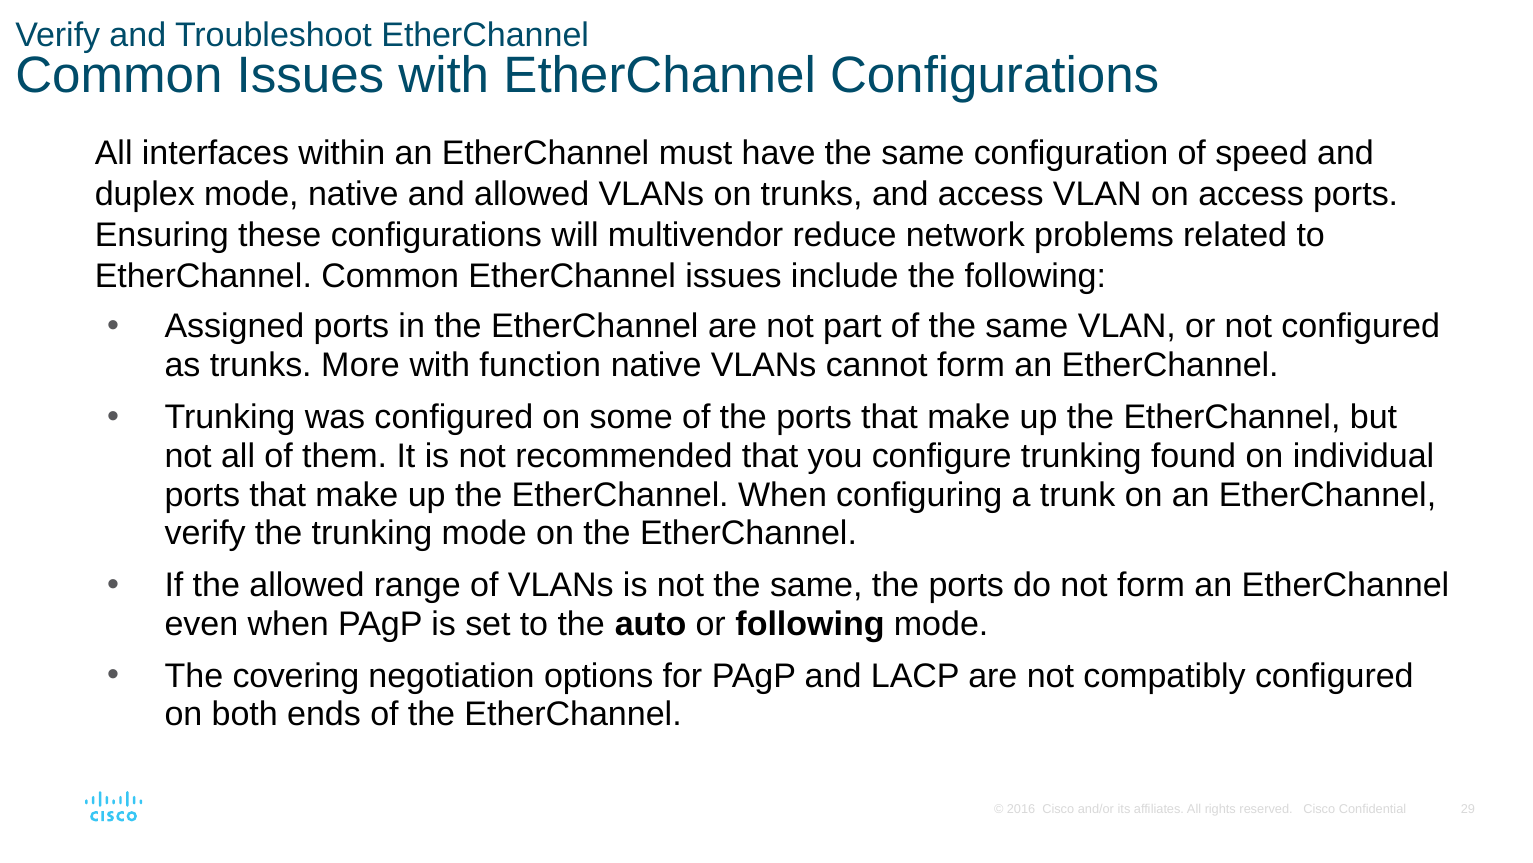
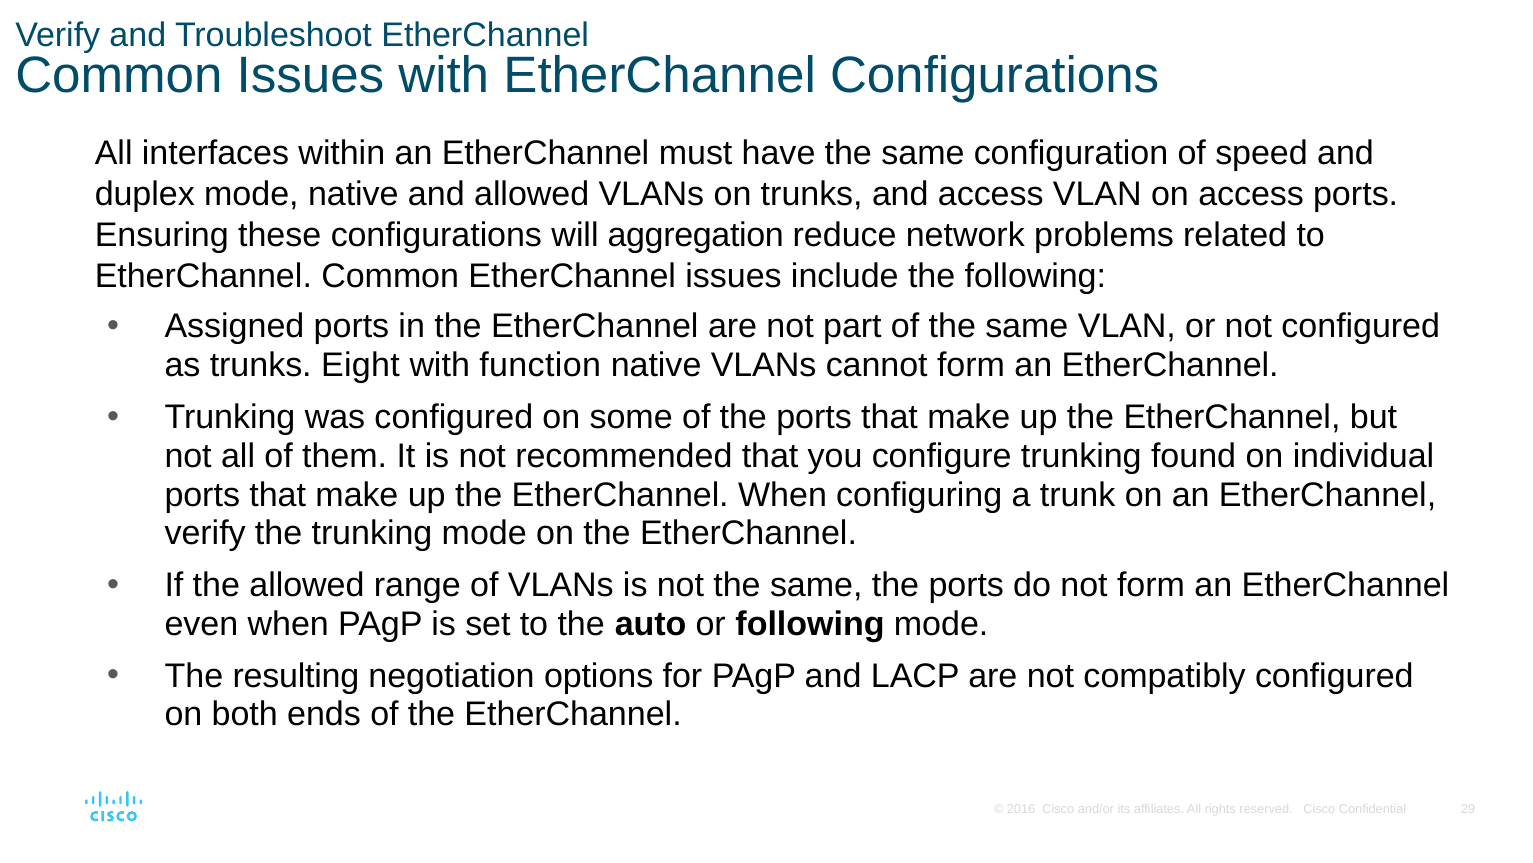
multivendor: multivendor -> aggregation
More: More -> Eight
covering: covering -> resulting
